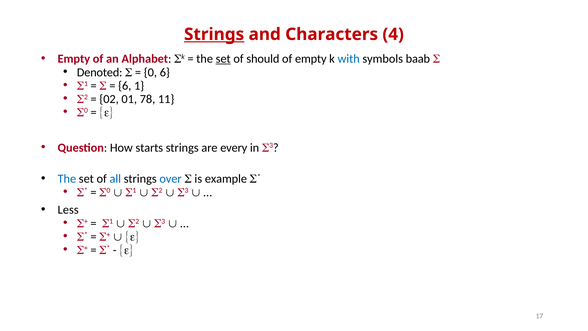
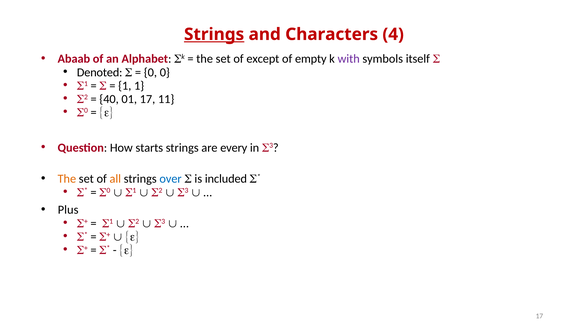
Empty at (74, 59): Empty -> Abaab
set at (223, 59) underline: present -> none
should: should -> except
with colour: blue -> purple
baab: baab -> itself
0 6: 6 -> 0
6 at (125, 86): 6 -> 1
02: 02 -> 40
01 78: 78 -> 17
The at (67, 179) colour: blue -> orange
all colour: blue -> orange
example: example -> included
Less: Less -> Plus
